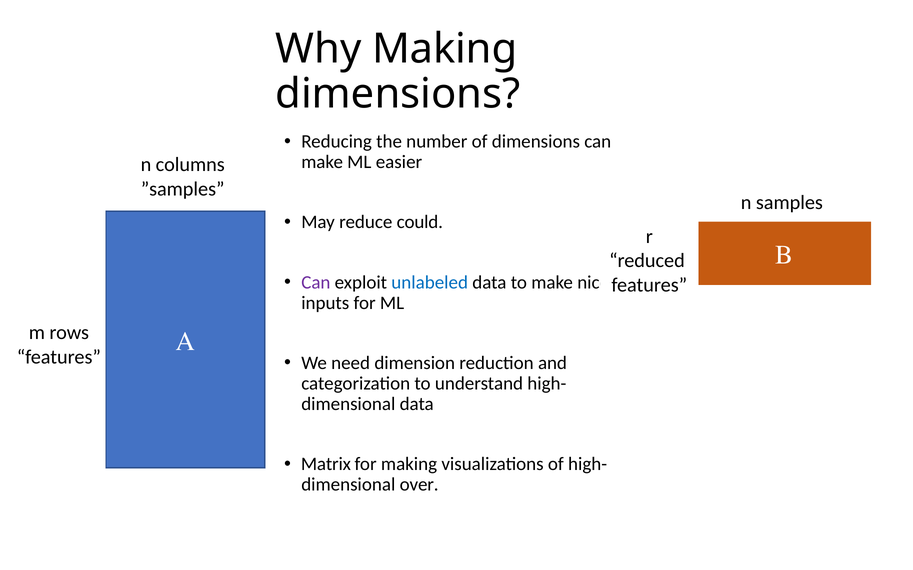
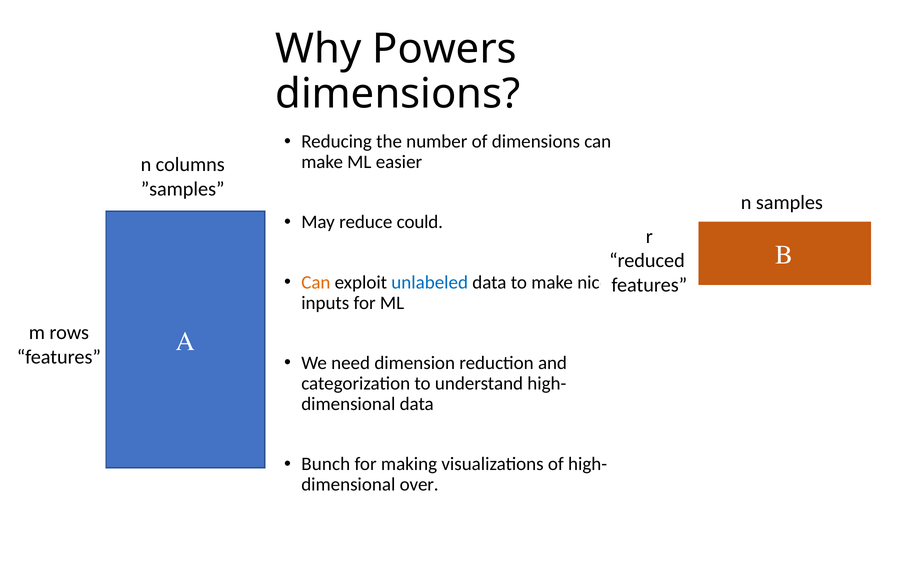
Why Making: Making -> Powers
Can at (316, 283) colour: purple -> orange
Matrix: Matrix -> Bunch
